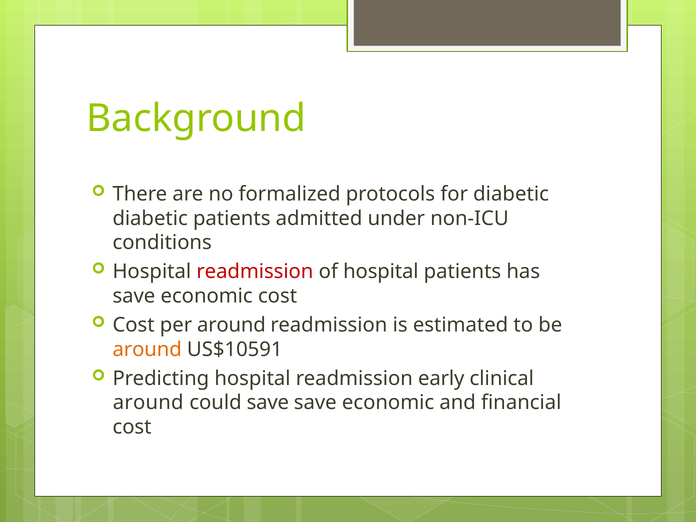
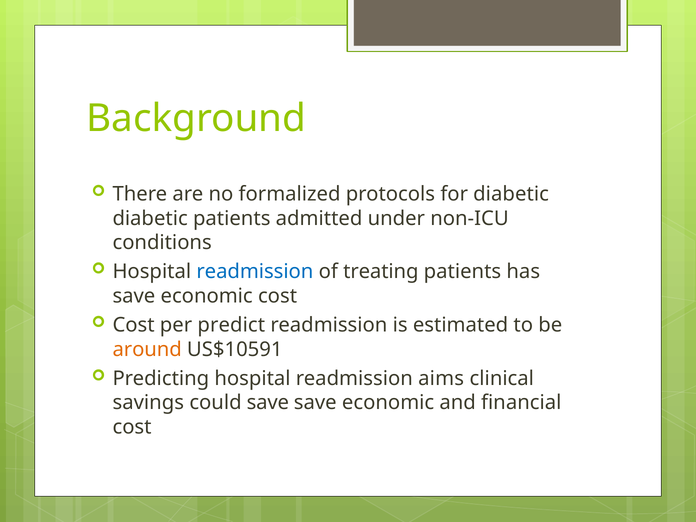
readmission at (255, 272) colour: red -> blue
of hospital: hospital -> treating
per around: around -> predict
early: early -> aims
around at (148, 403): around -> savings
